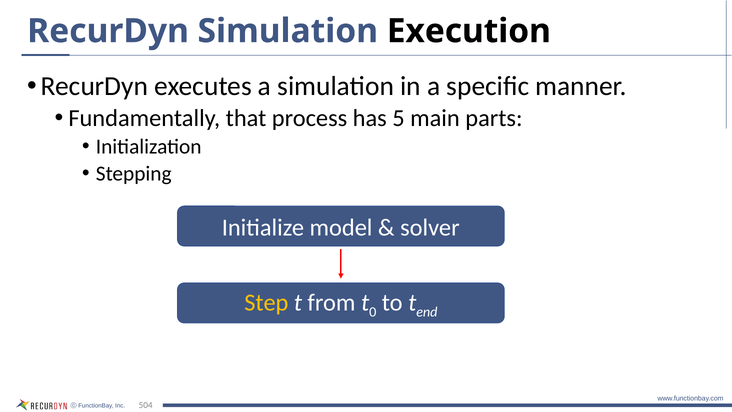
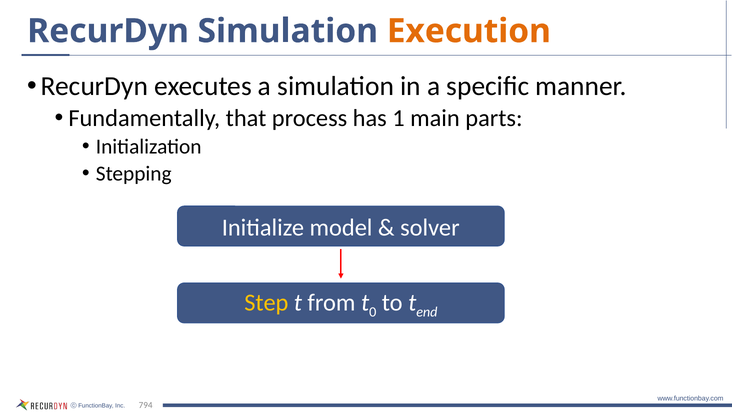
Execution colour: black -> orange
5: 5 -> 1
504: 504 -> 794
